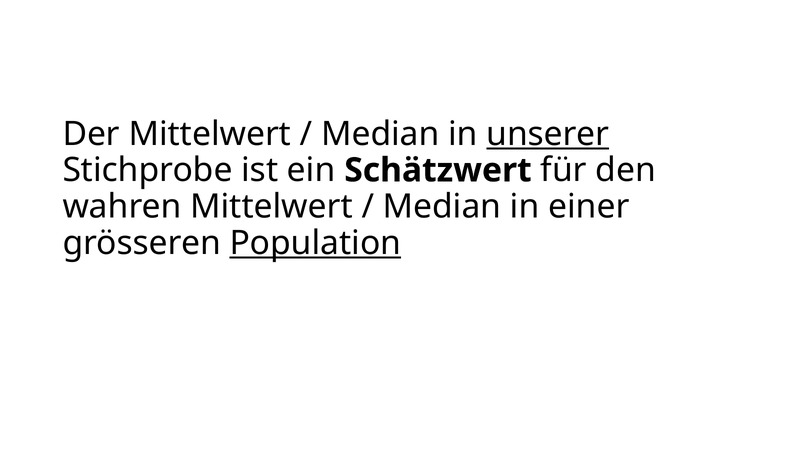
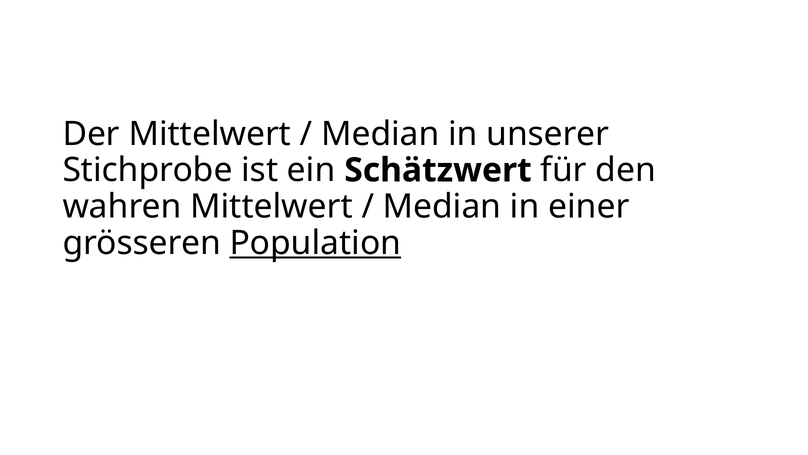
unserer underline: present -> none
